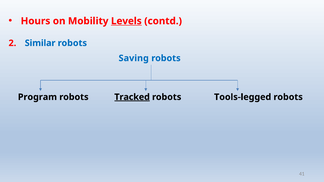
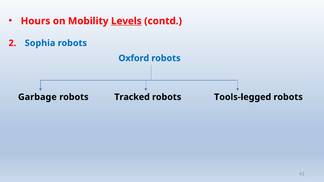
Similar: Similar -> Sophia
Saving: Saving -> Oxford
Program: Program -> Garbage
Tracked underline: present -> none
